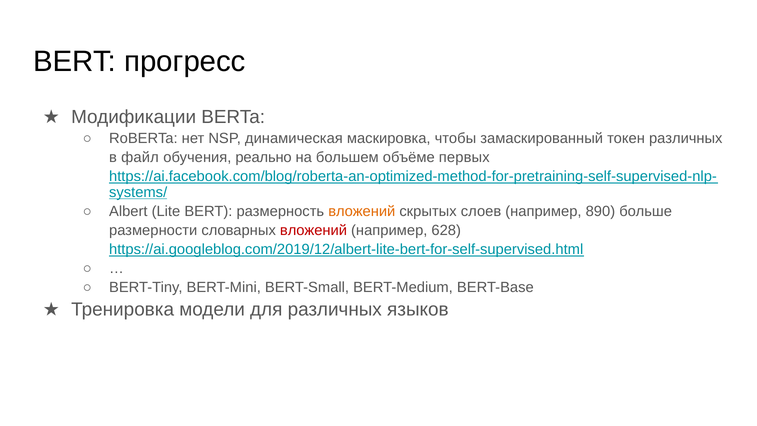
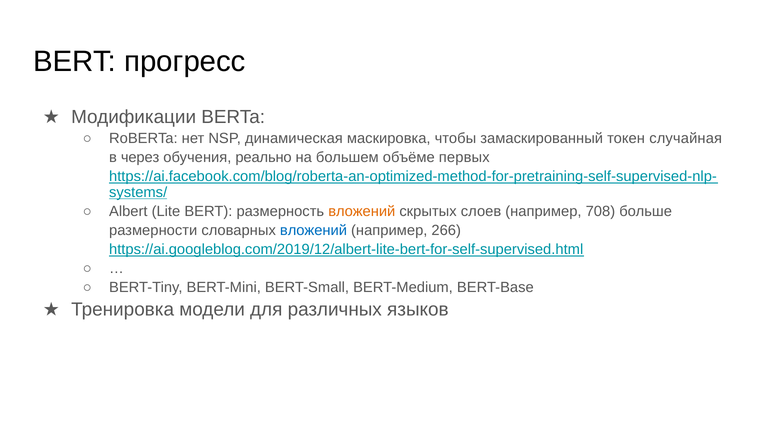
токен различных: различных -> случайная
файл: файл -> через
890: 890 -> 708
вложений at (313, 230) colour: red -> blue
628: 628 -> 266
